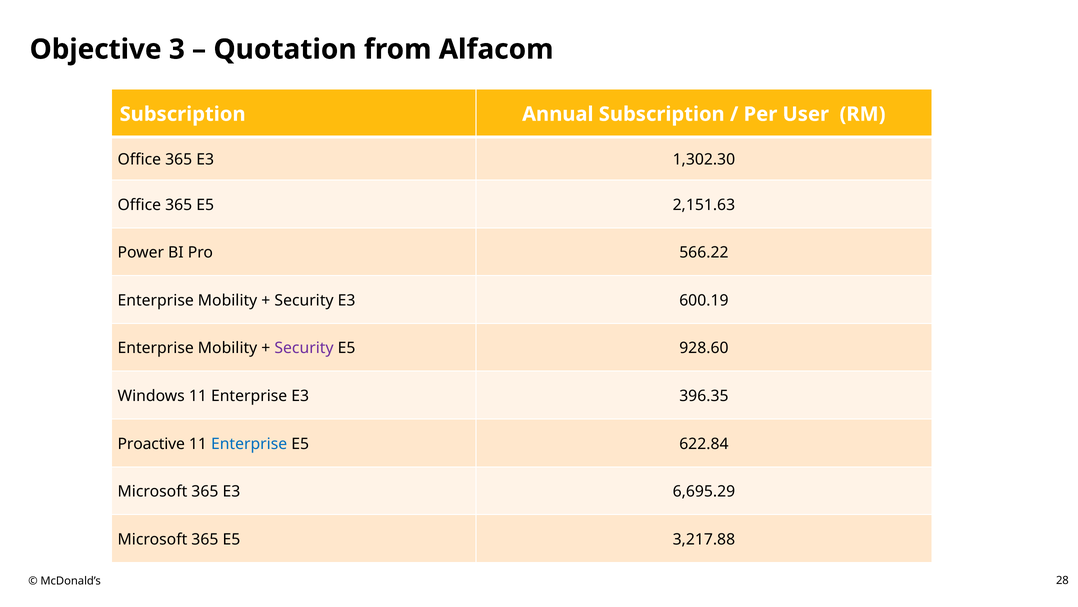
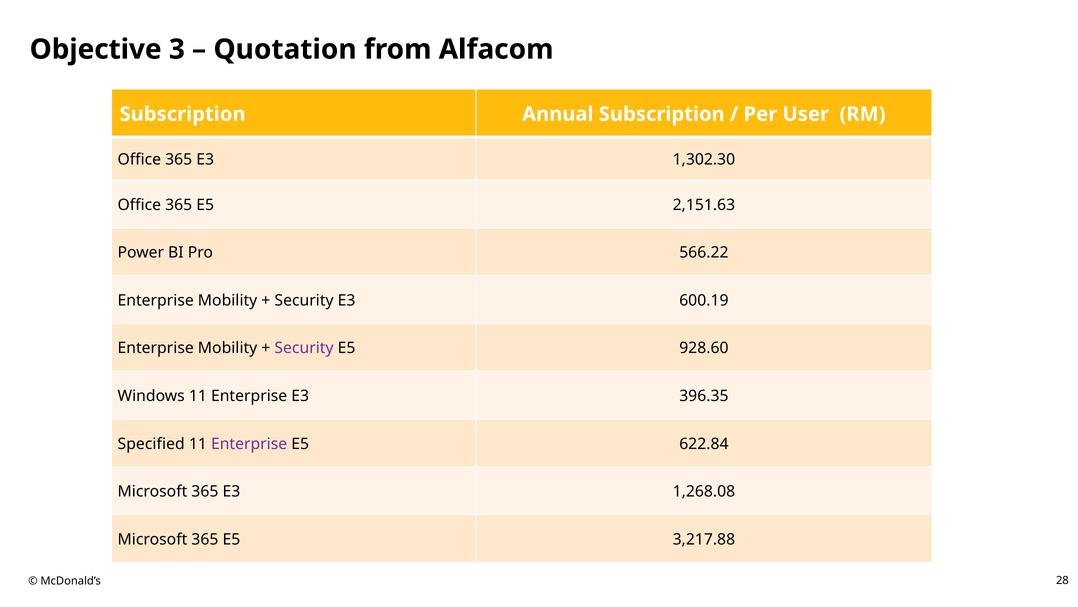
Proactive: Proactive -> Specified
Enterprise at (249, 443) colour: blue -> purple
6,695.29: 6,695.29 -> 1,268.08
